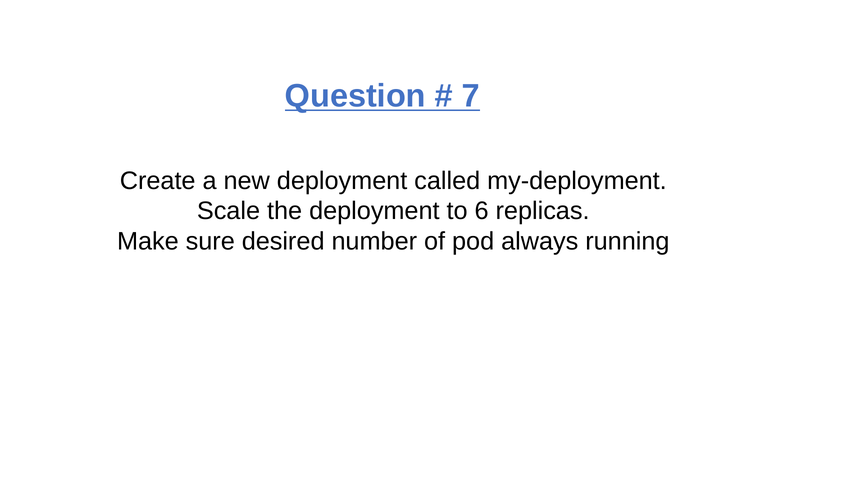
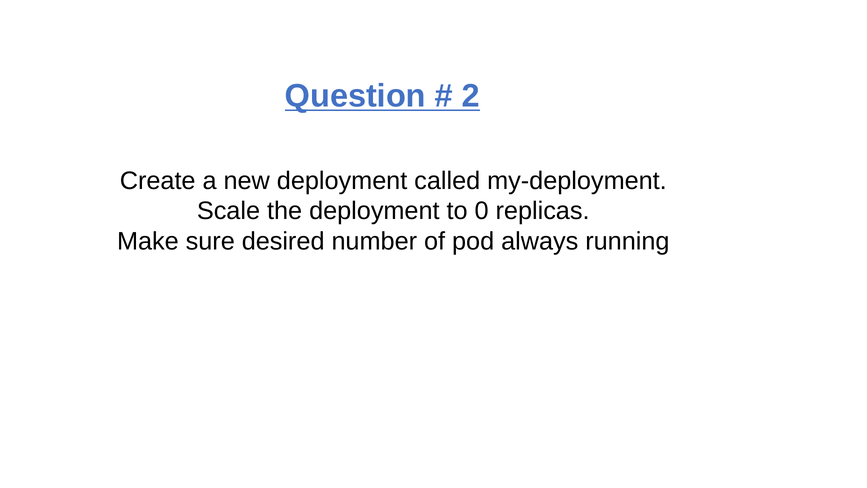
7: 7 -> 2
6: 6 -> 0
